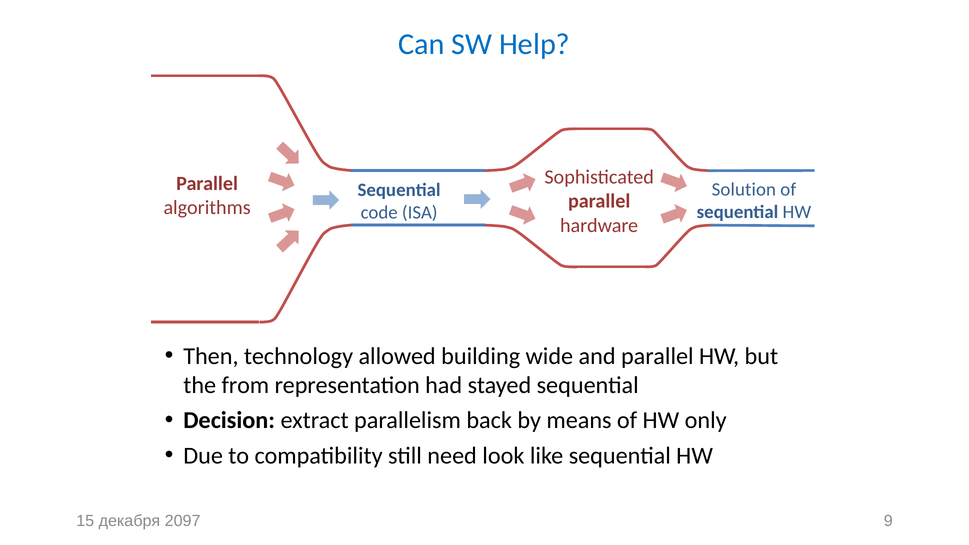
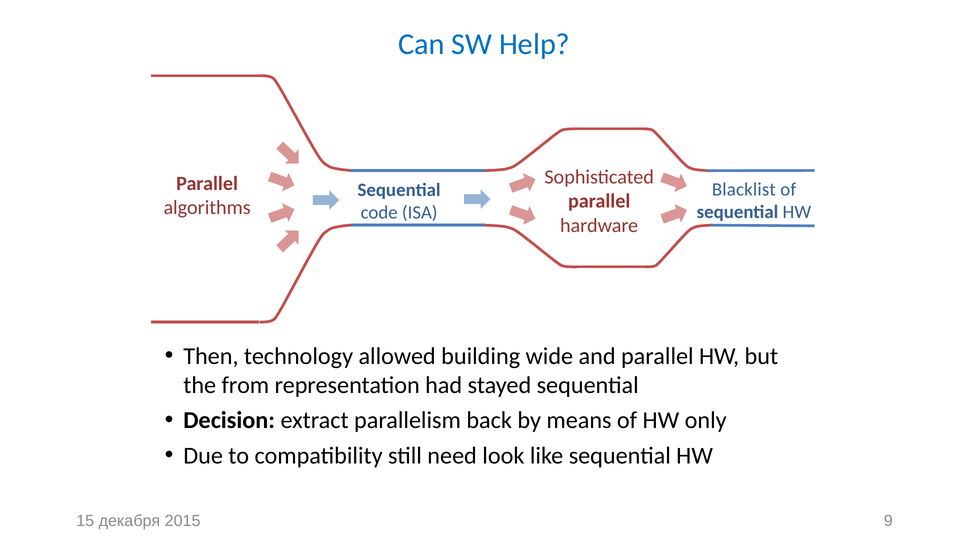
Solution: Solution -> Blacklist
2097: 2097 -> 2015
